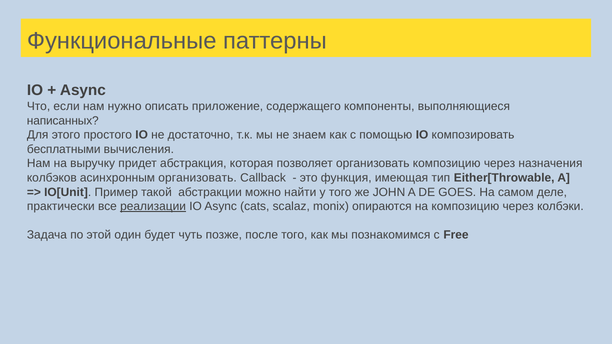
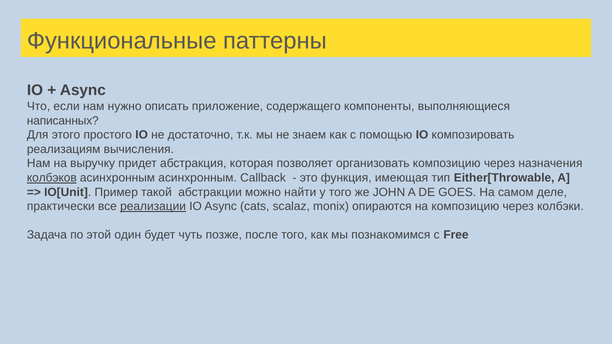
бесплатными: бесплатными -> реализациям
колбэков underline: none -> present
асинхронным организовать: организовать -> асинхронным
